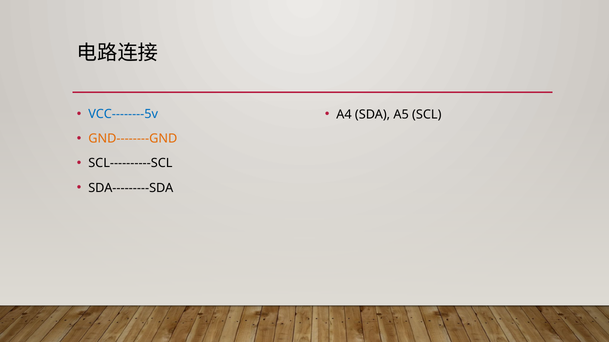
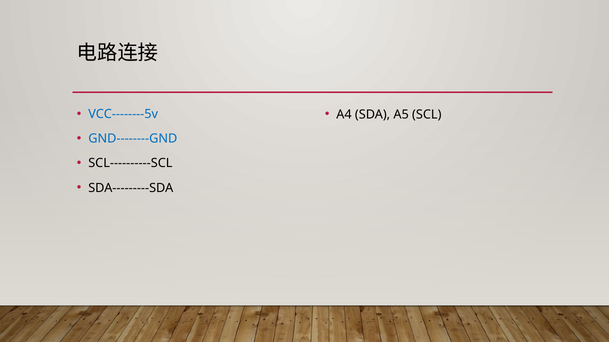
GND--------GND colour: orange -> blue
